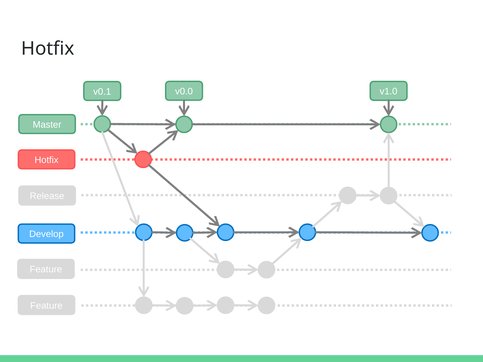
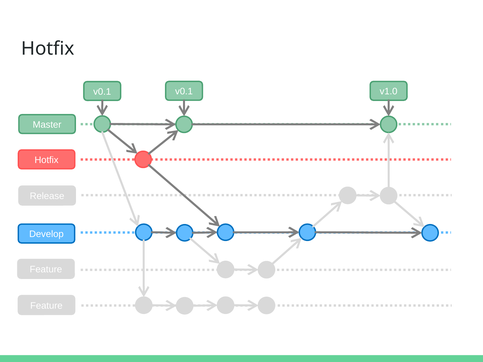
v0.1 v0.0: v0.0 -> v0.1
